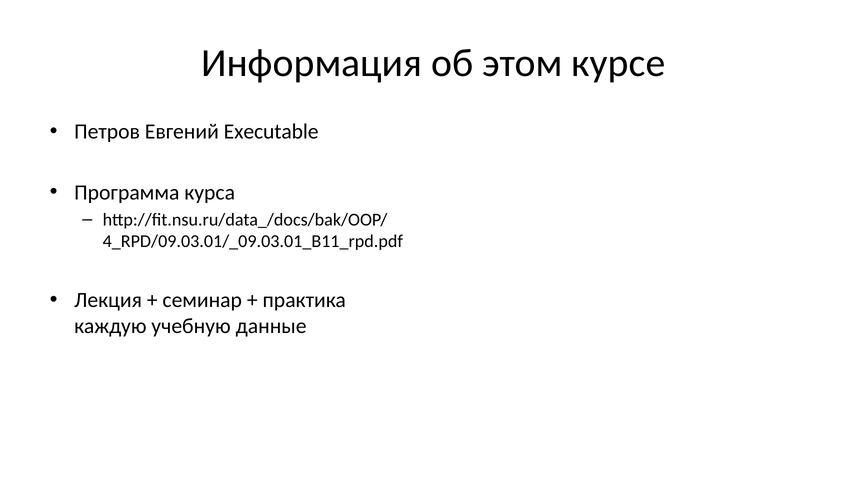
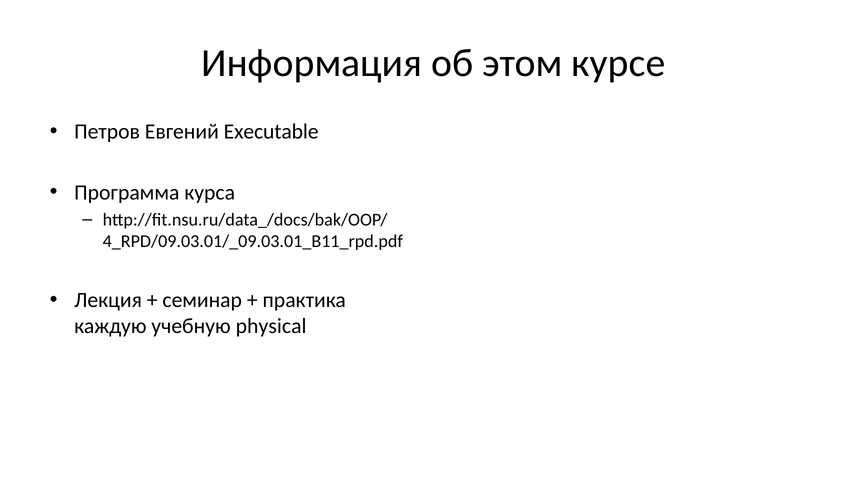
данные: данные -> physical
